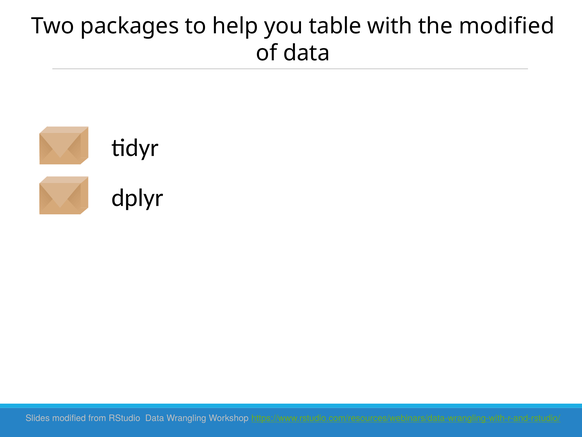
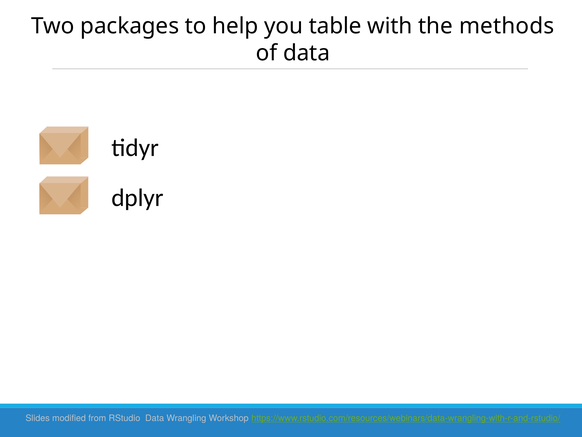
the modified: modified -> methods
